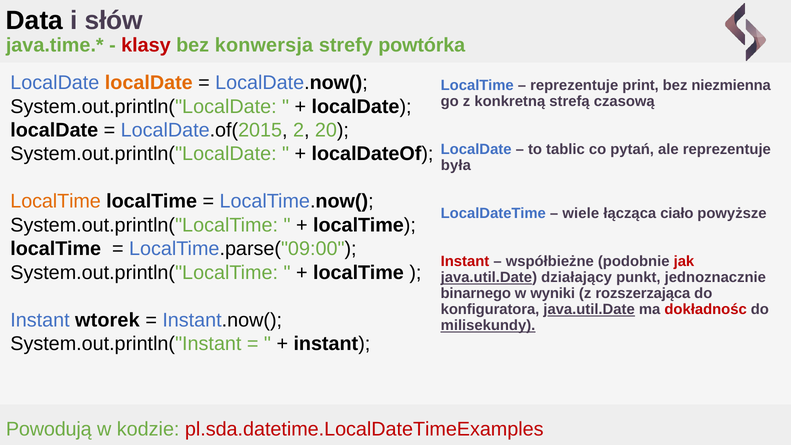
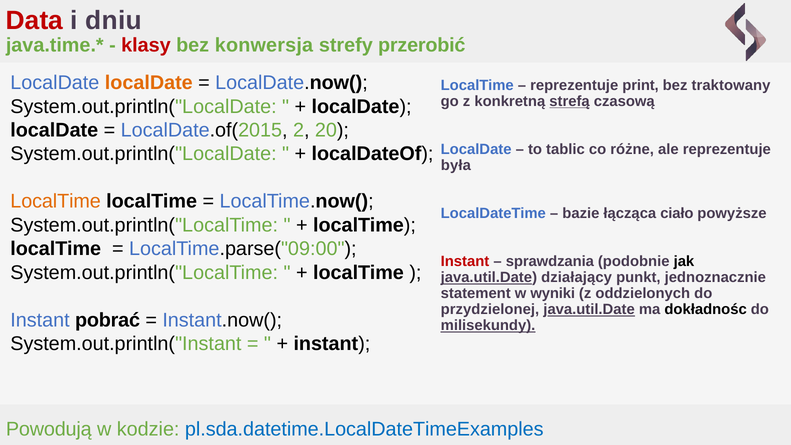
Data colour: black -> red
słów: słów -> dniu
powtórka: powtórka -> przerobić
niezmienna: niezmienna -> traktowany
strefą underline: none -> present
pytań: pytań -> różne
wiele: wiele -> bazie
współbieżne: współbieżne -> sprawdzania
jak colour: red -> black
binarnego: binarnego -> statement
rozszerzająca: rozszerzająca -> oddzielonych
konfiguratora: konfiguratora -> przydzielonej
dokładnośc colour: red -> black
wtorek: wtorek -> pobrać
pl.sda.datetime.LocalDateTimeExamples colour: red -> blue
